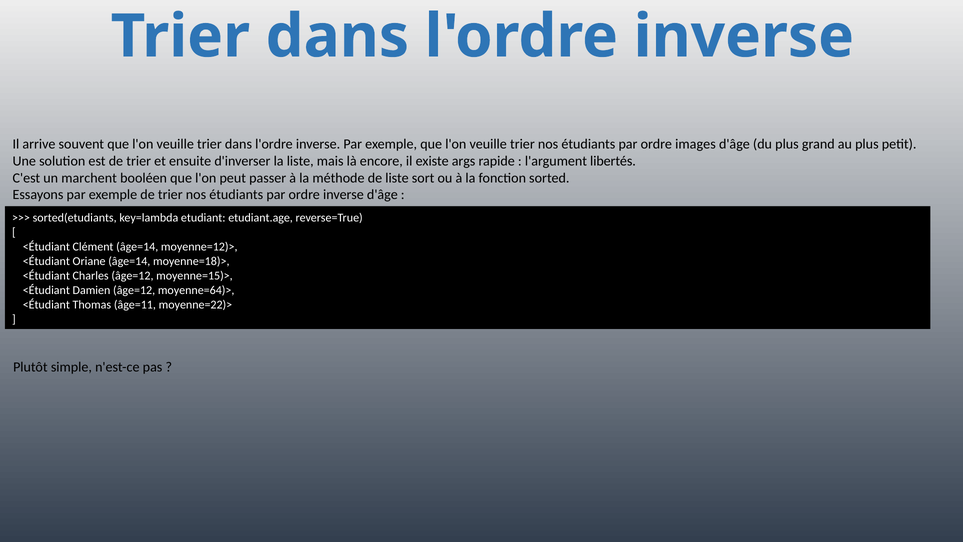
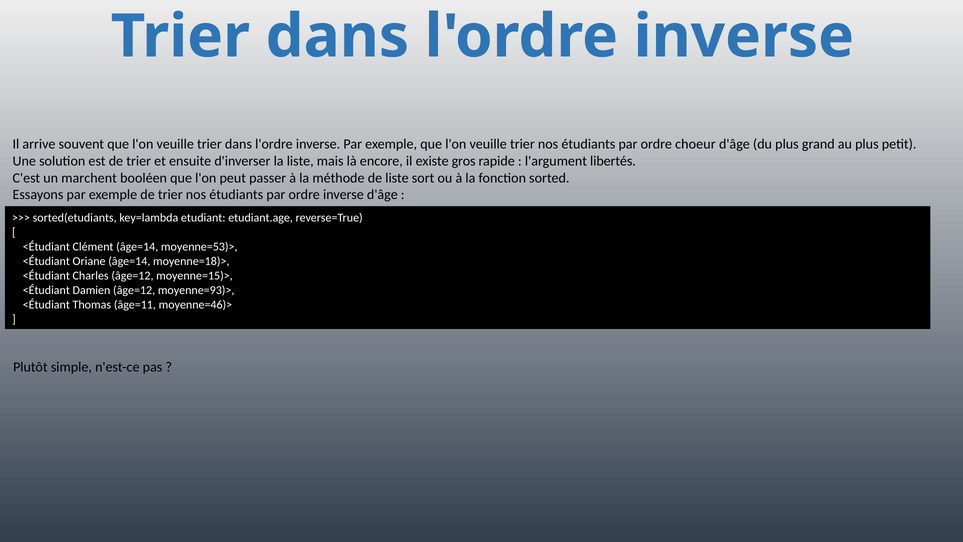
images: images -> choeur
args: args -> gros
moyenne=12)>: moyenne=12)> -> moyenne=53)>
moyenne=64)>: moyenne=64)> -> moyenne=93)>
moyenne=22)>: moyenne=22)> -> moyenne=46)>
